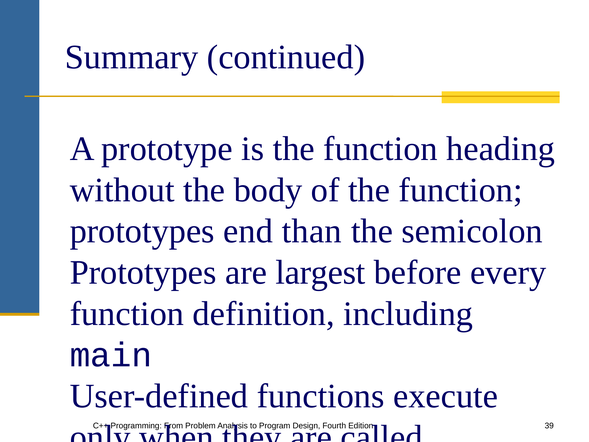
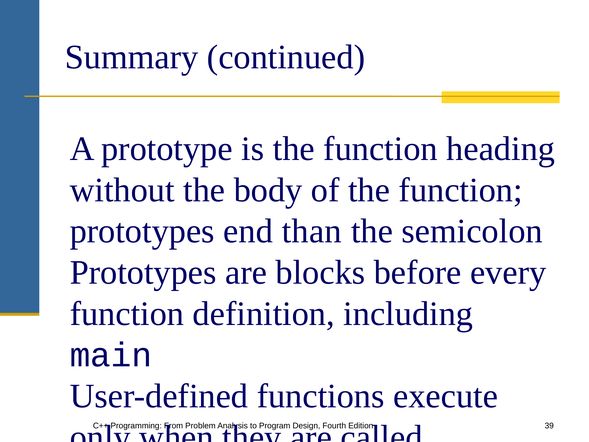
largest: largest -> blocks
